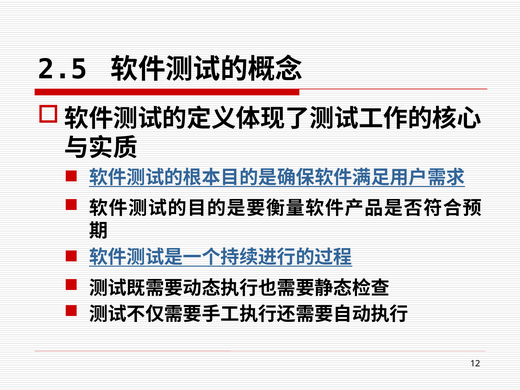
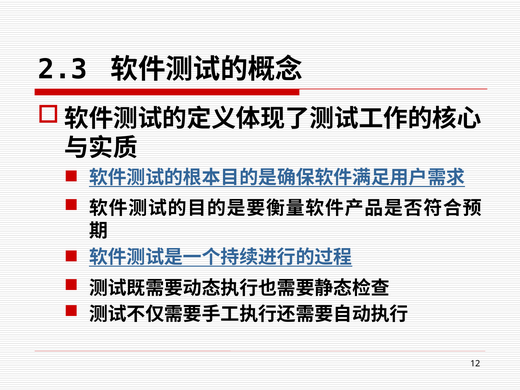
2.5: 2.5 -> 2.3
